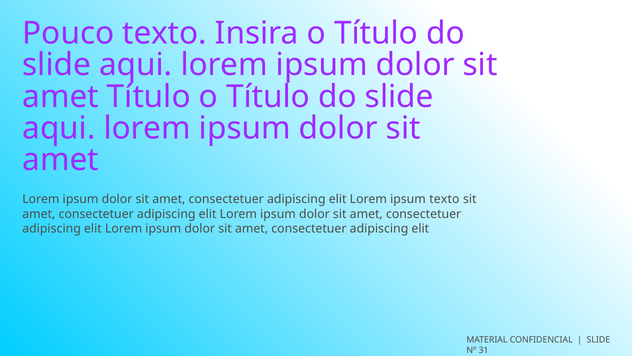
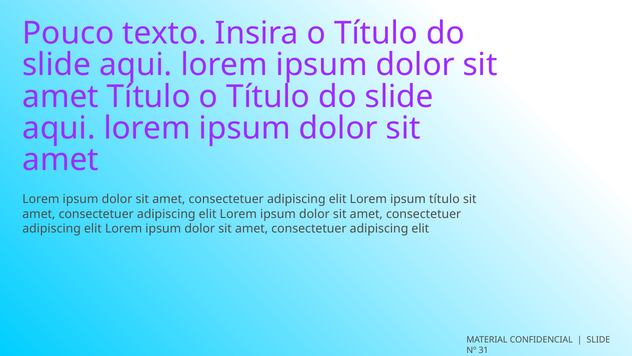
ipsum texto: texto -> título
